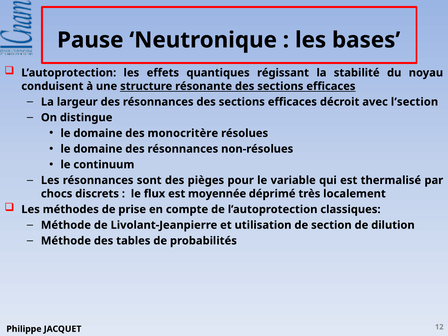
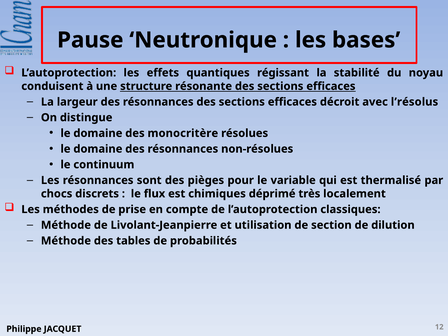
l’section: l’section -> l’résolus
moyennée: moyennée -> chimiques
